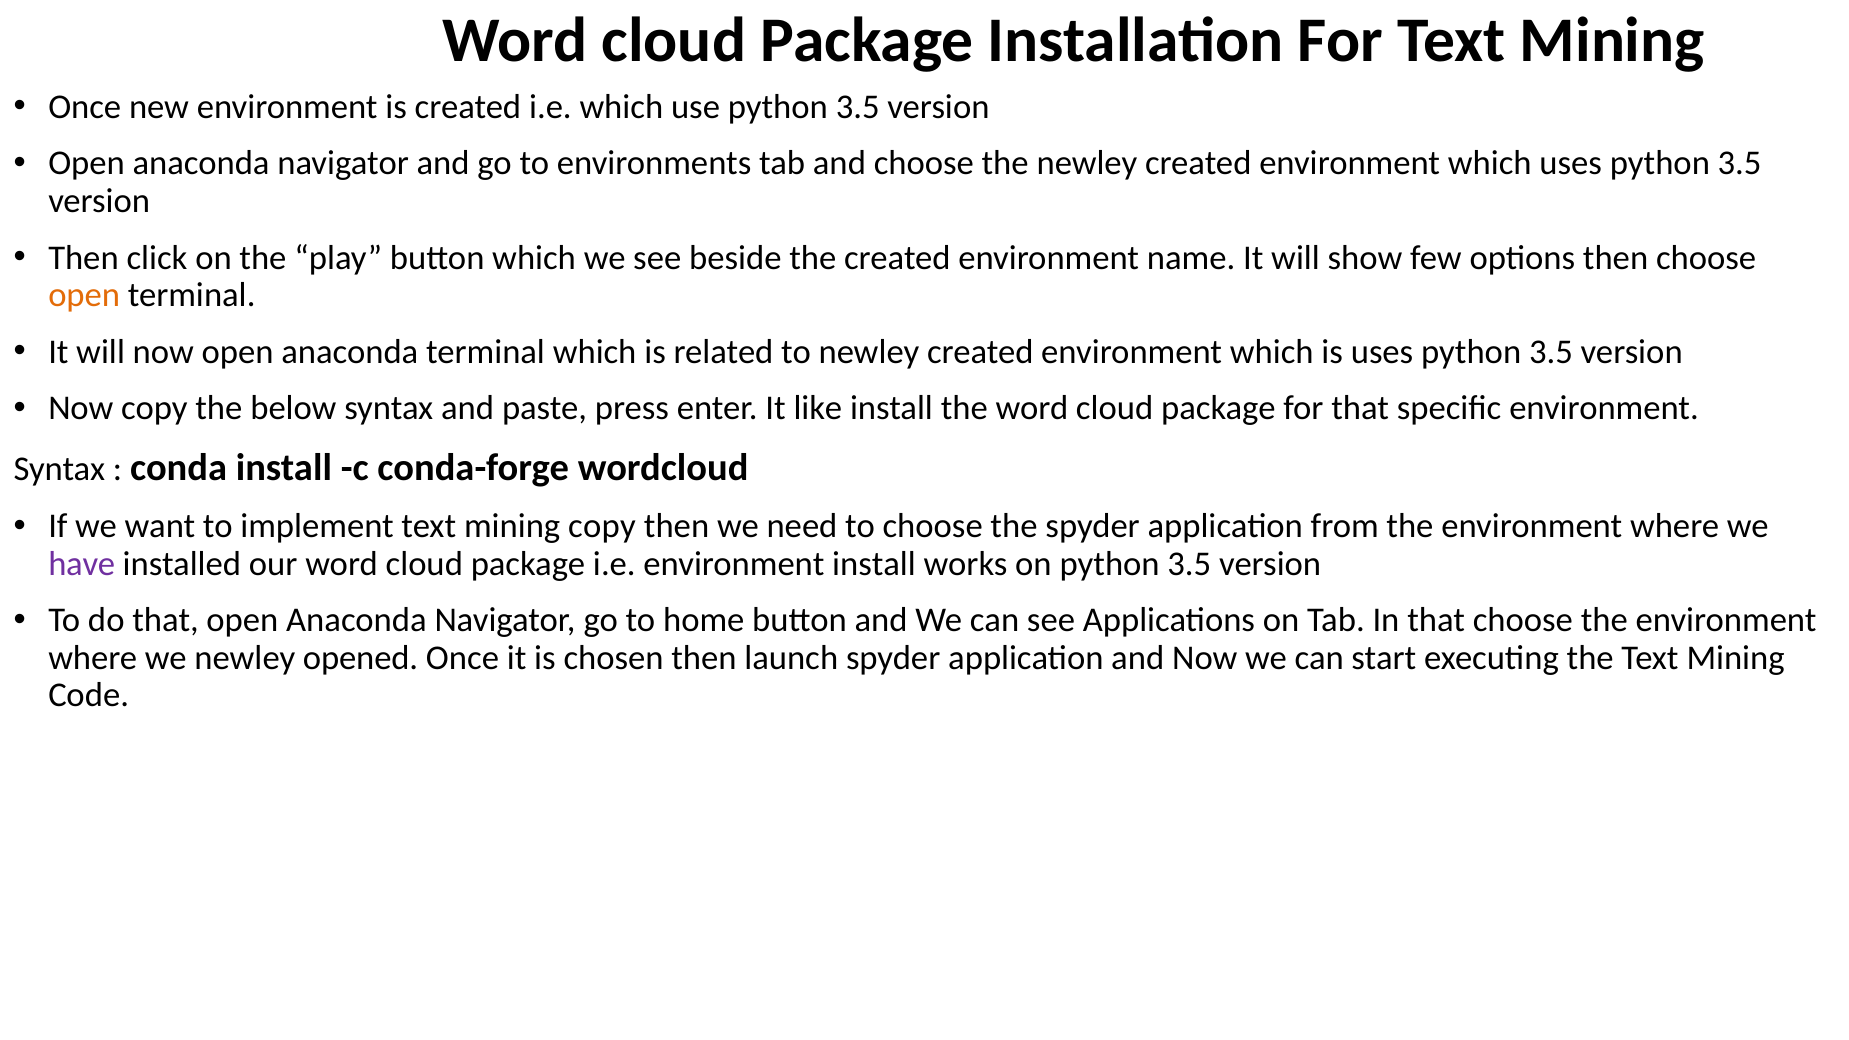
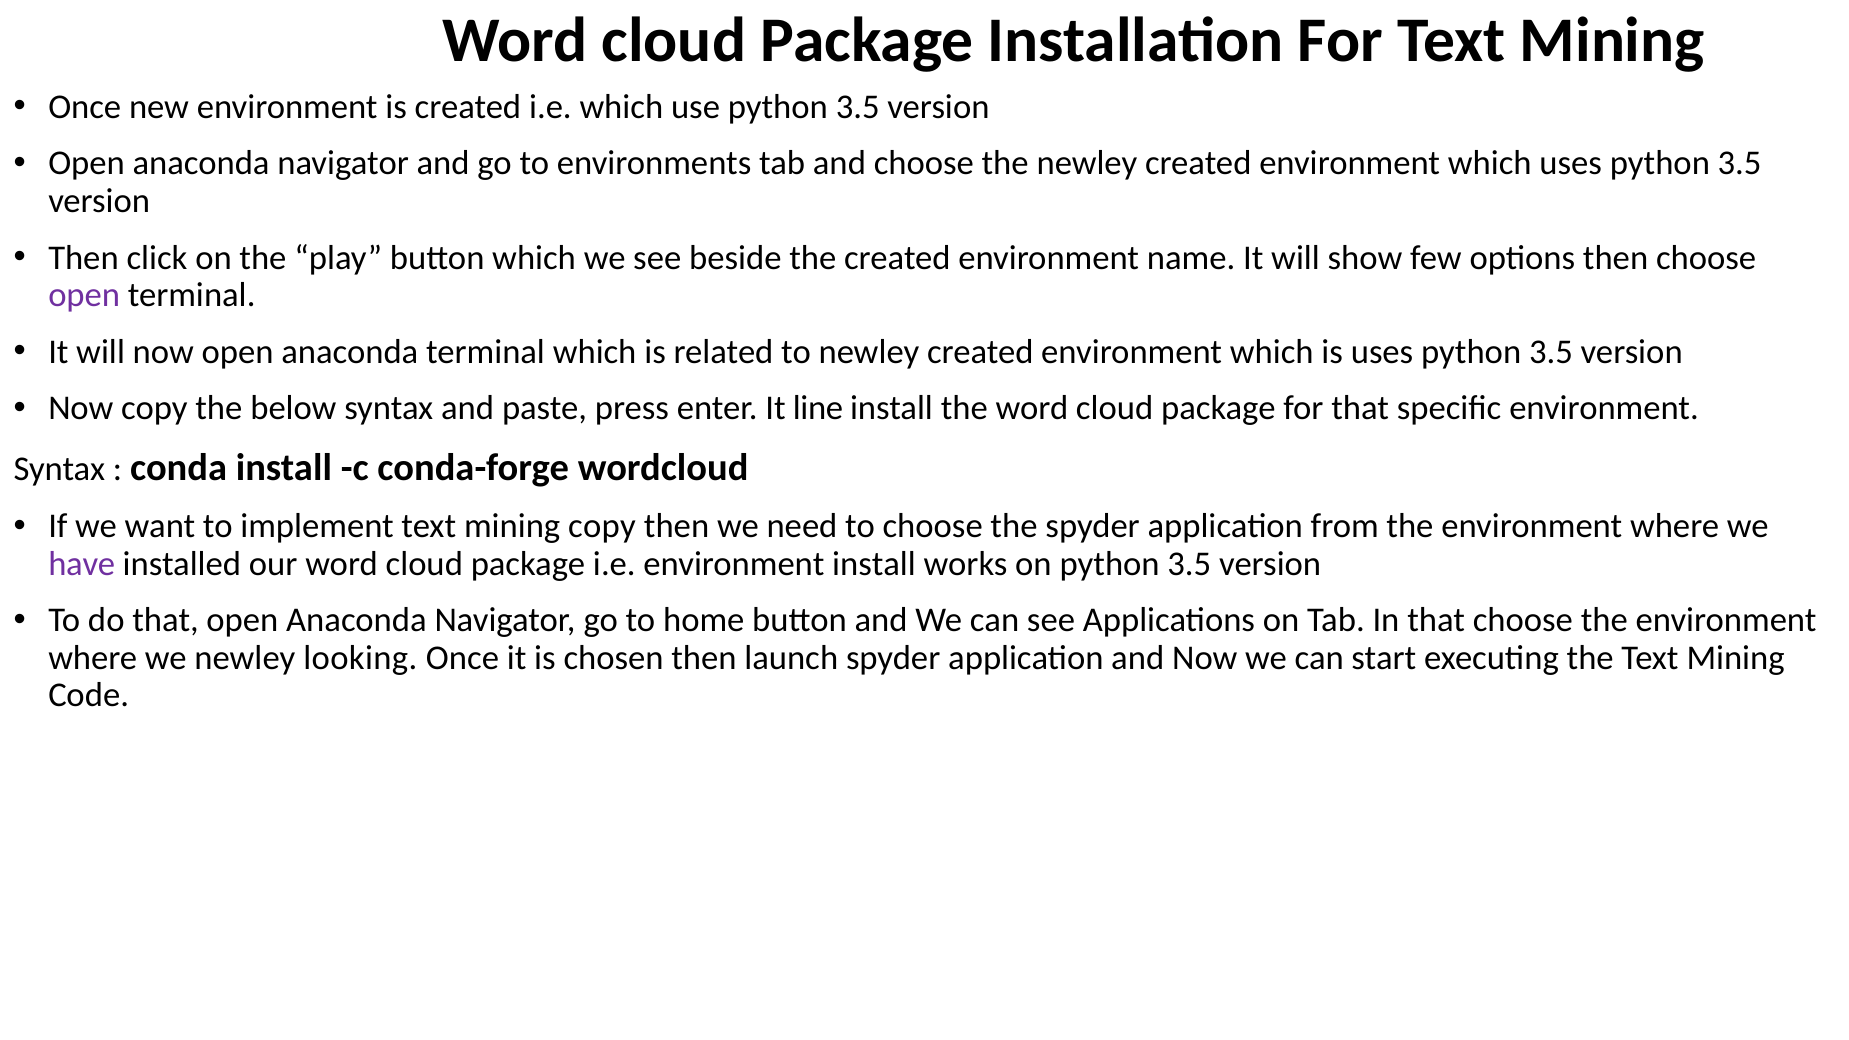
open at (84, 295) colour: orange -> purple
like: like -> line
opened: opened -> looking
